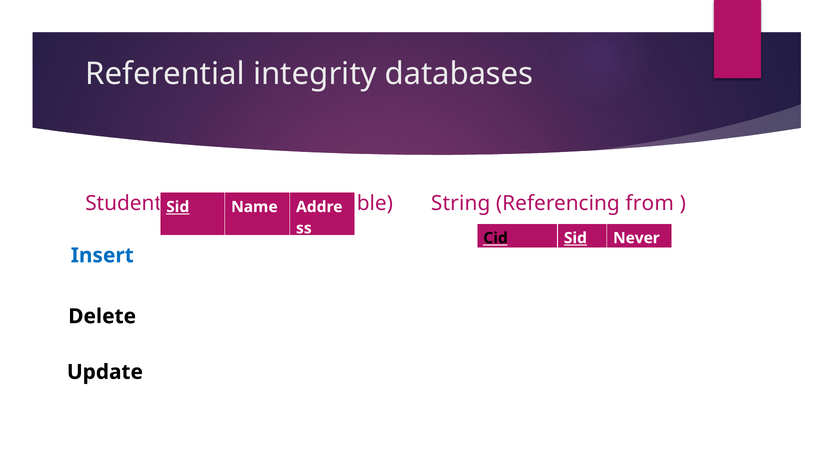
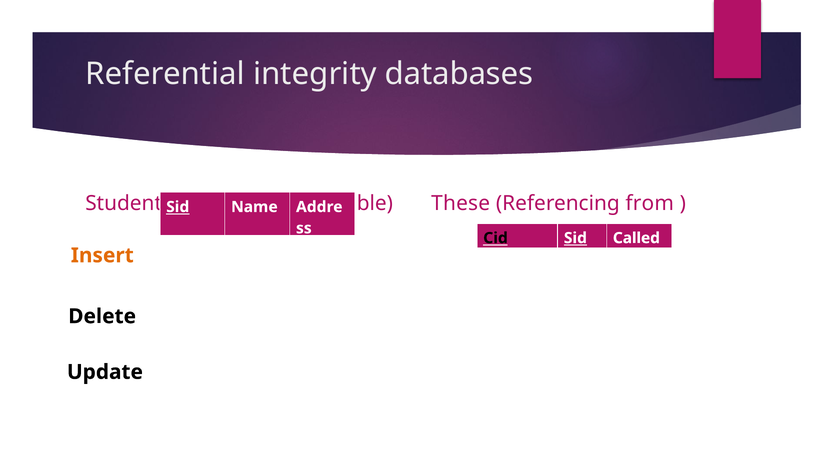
String: String -> These
Never: Never -> Called
Insert colour: blue -> orange
